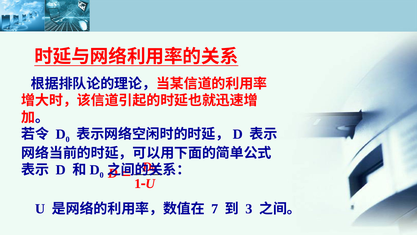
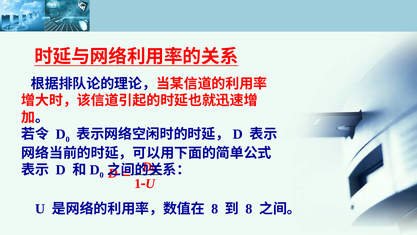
7 at (215, 209): 7 -> 8
3 at (249, 209): 3 -> 8
